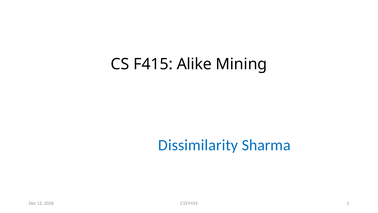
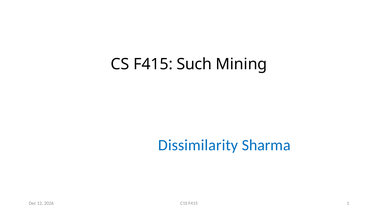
Alike: Alike -> Such
